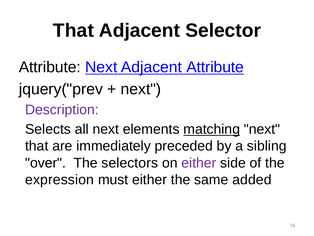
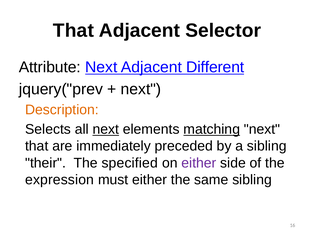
Adjacent Attribute: Attribute -> Different
Description colour: purple -> orange
next at (106, 129) underline: none -> present
over: over -> their
selectors: selectors -> specified
same added: added -> sibling
